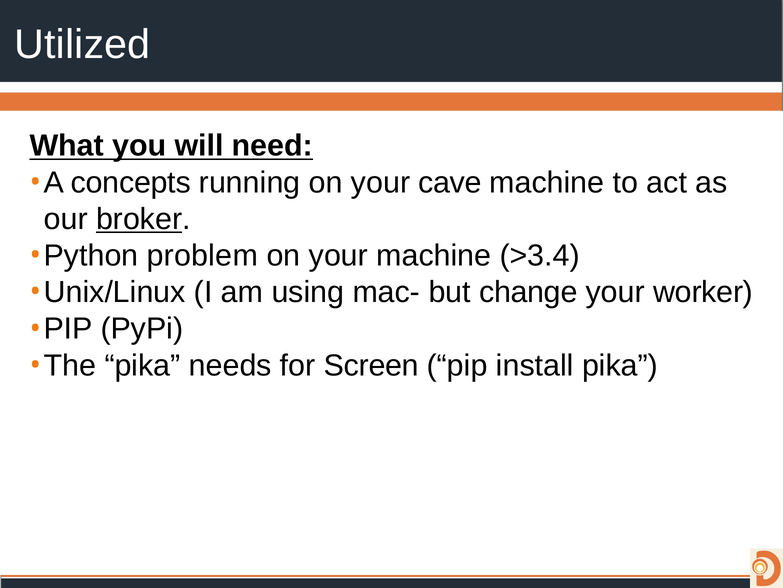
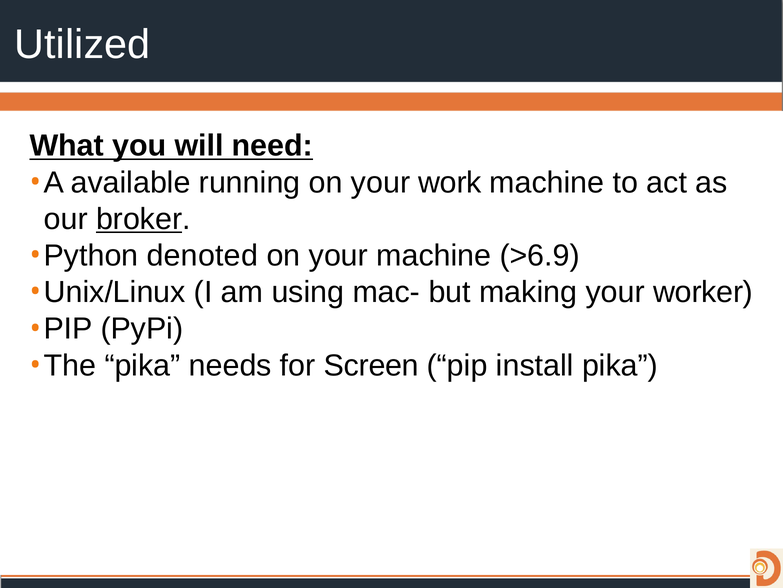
concepts: concepts -> available
cave: cave -> work
problem: problem -> denoted
>3.4: >3.4 -> >6.9
change: change -> making
